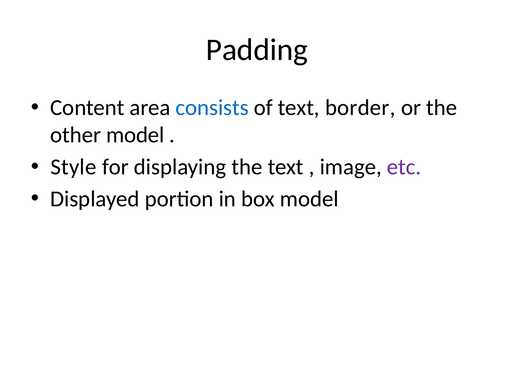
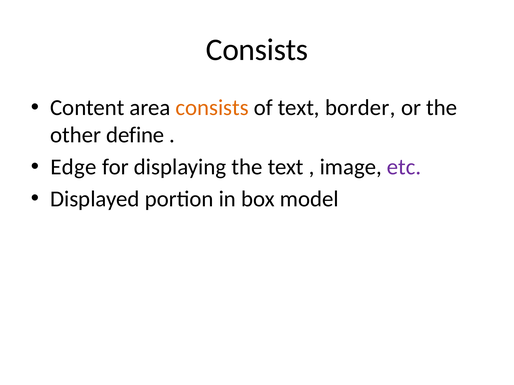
Padding at (257, 50): Padding -> Consists
consists at (212, 108) colour: blue -> orange
other model: model -> define
Style: Style -> Edge
